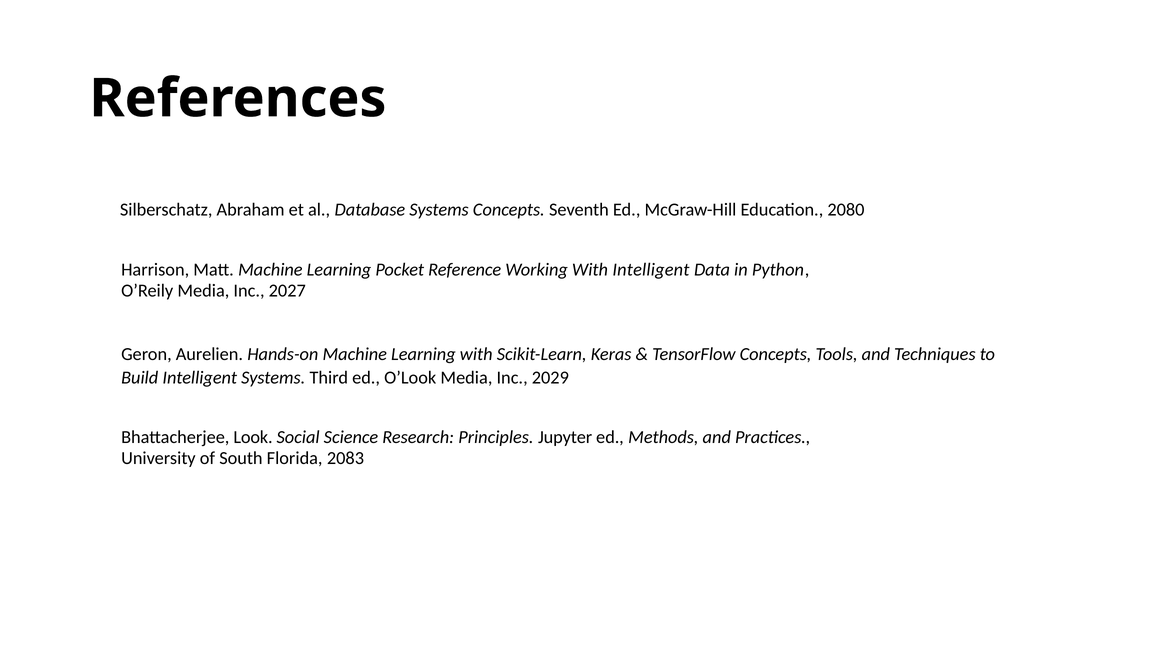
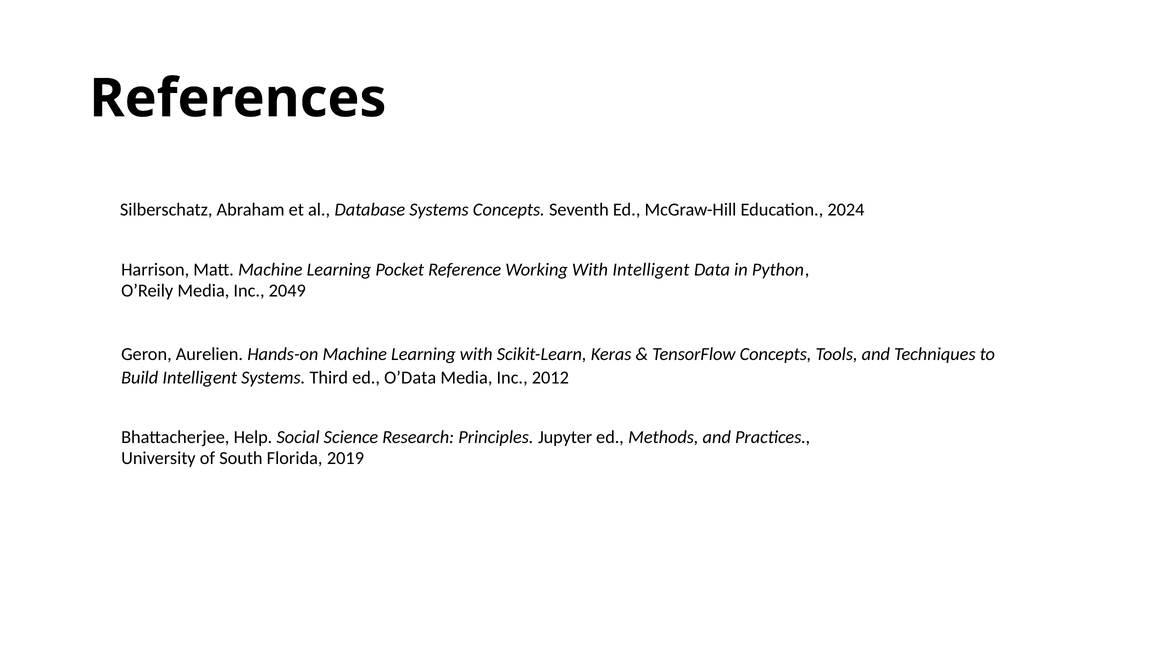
2080: 2080 -> 2024
2027: 2027 -> 2049
O’Look: O’Look -> O’Data
2029: 2029 -> 2012
Look: Look -> Help
2083: 2083 -> 2019
